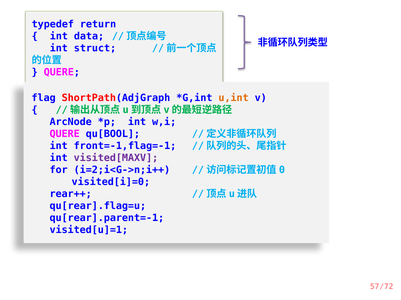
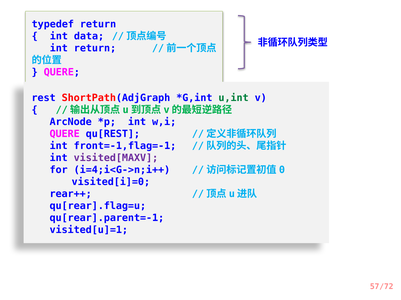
int struct: struct -> return
flag: flag -> rest
u,int colour: orange -> green
qu[BOOL: qu[BOOL -> qu[REST
i=2;i<G->n;i++: i=2;i<G->n;i++ -> i=4;i<G->n;i++
